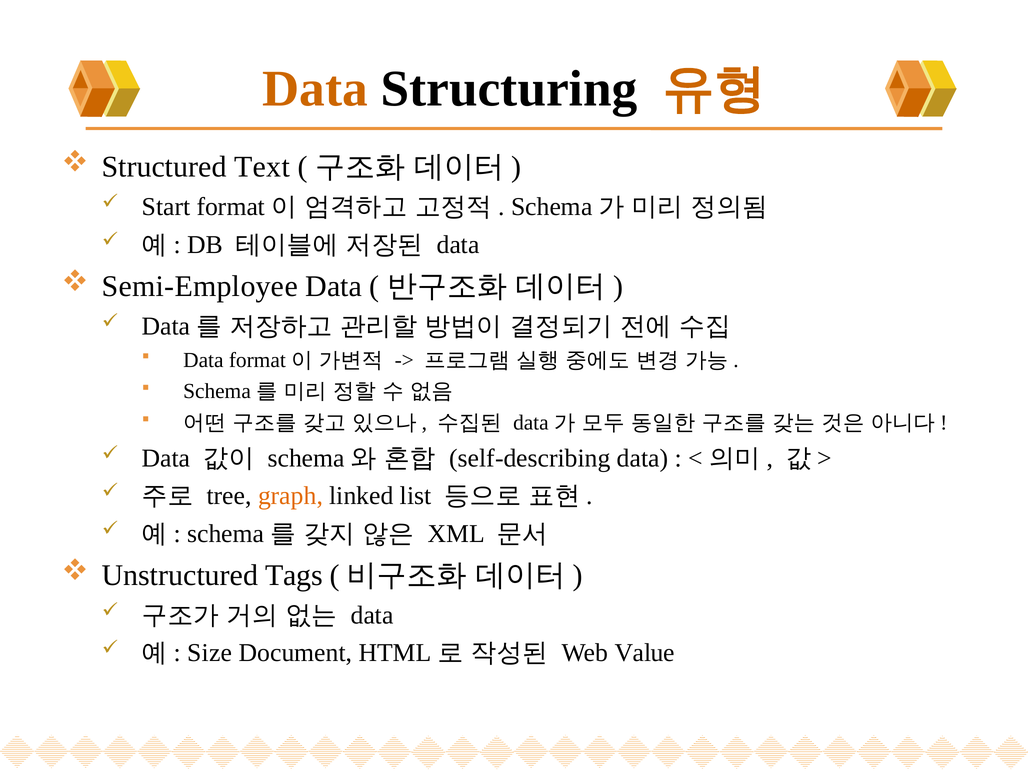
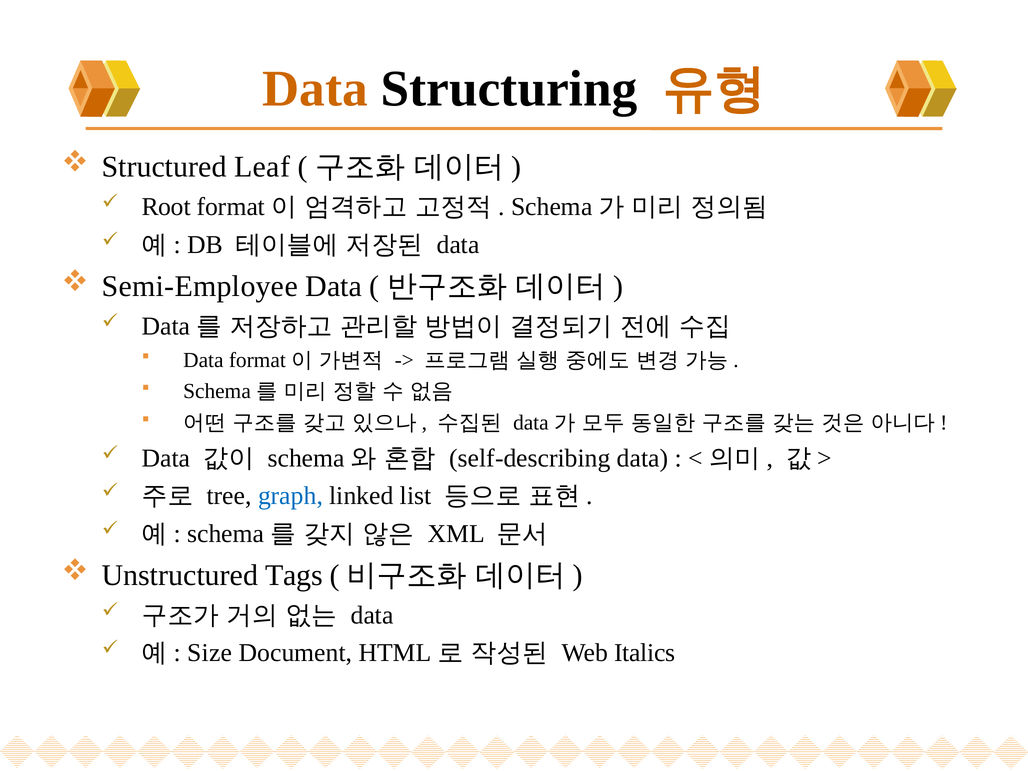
Text: Text -> Leaf
Start: Start -> Root
graph colour: orange -> blue
Value: Value -> Italics
